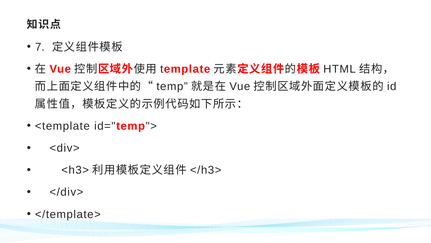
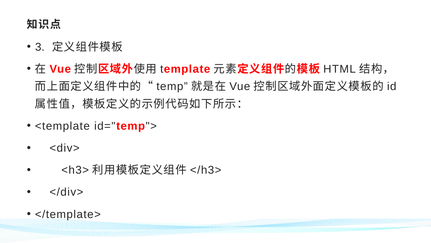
7: 7 -> 3
